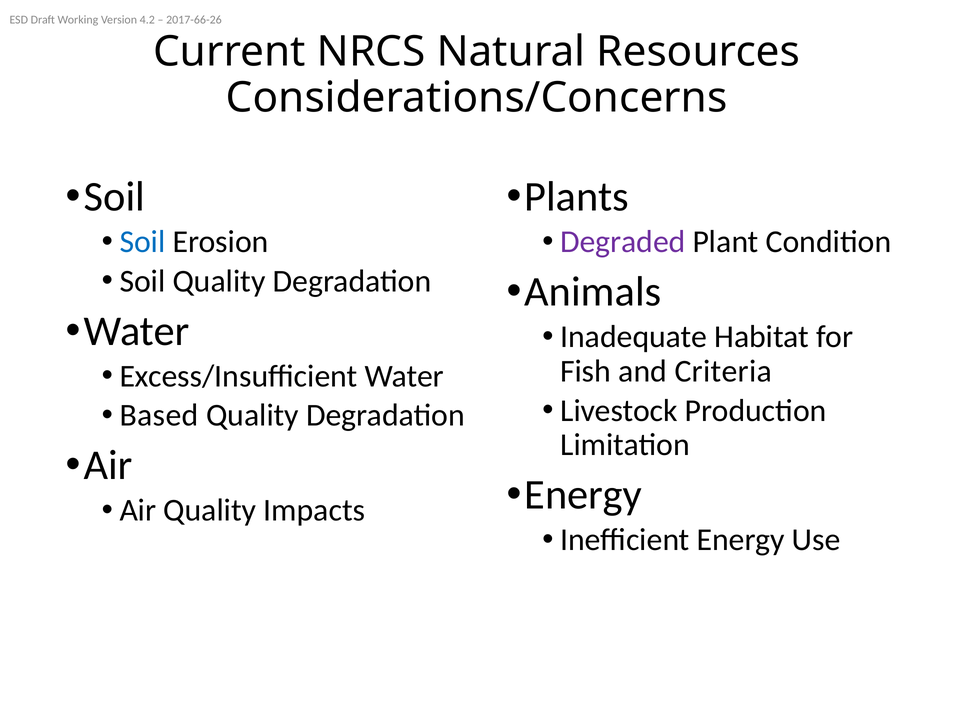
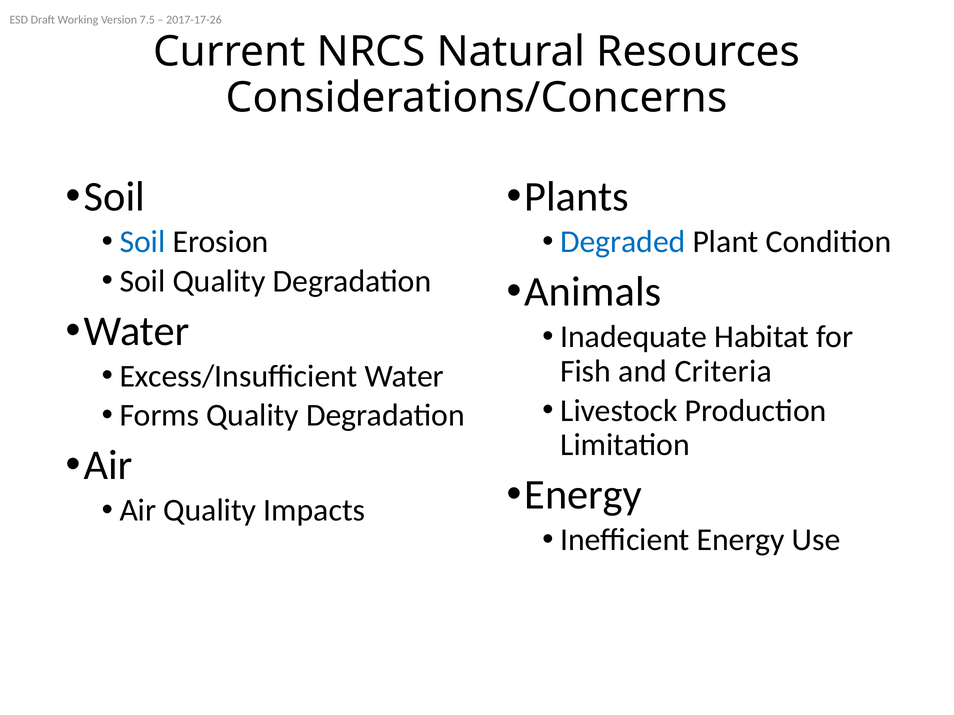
4.2: 4.2 -> 7.5
2017-66-26: 2017-66-26 -> 2017-17-26
Degraded colour: purple -> blue
Based: Based -> Forms
